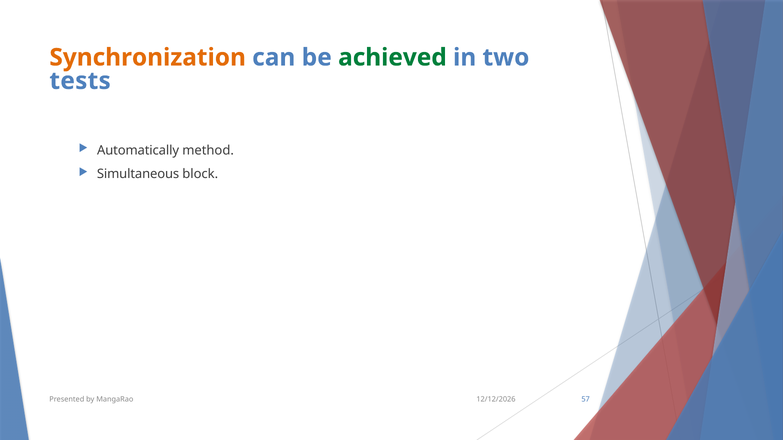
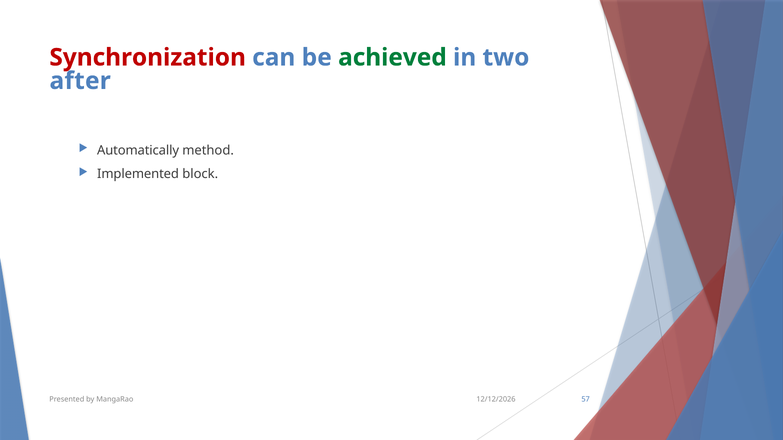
Synchronization colour: orange -> red
tests: tests -> after
Simultaneous: Simultaneous -> Implemented
